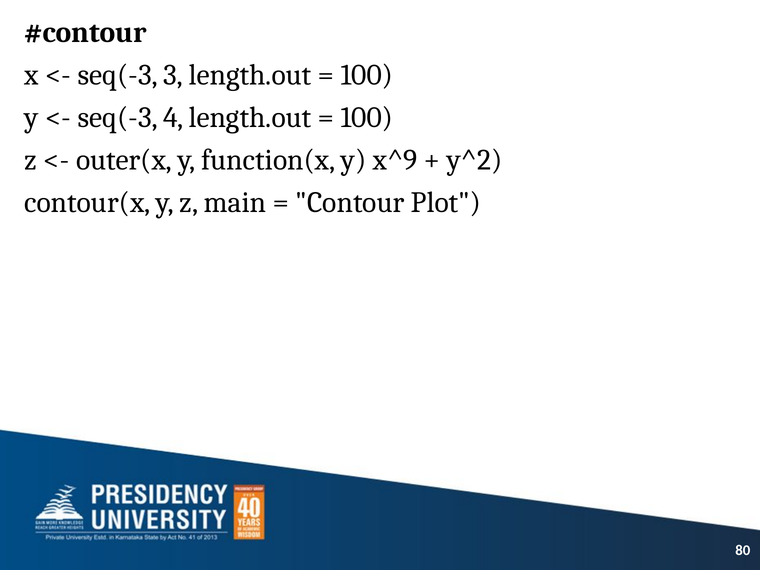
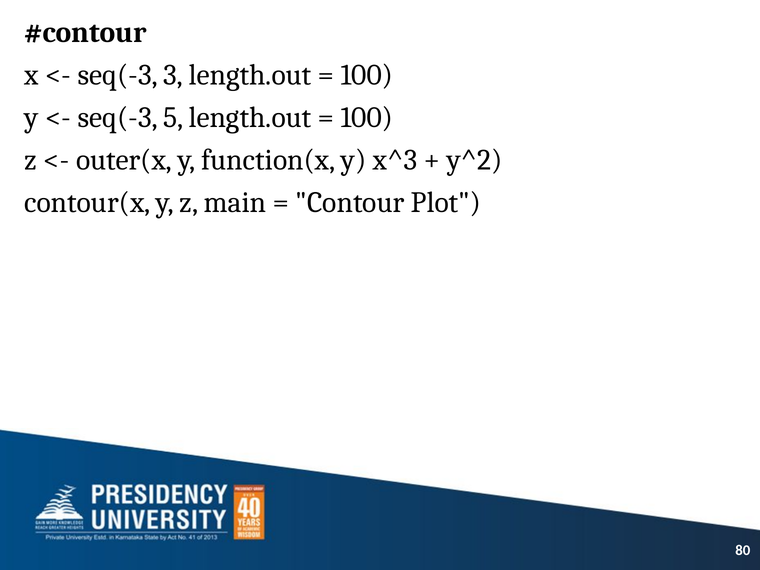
4: 4 -> 5
x^9: x^9 -> x^3
